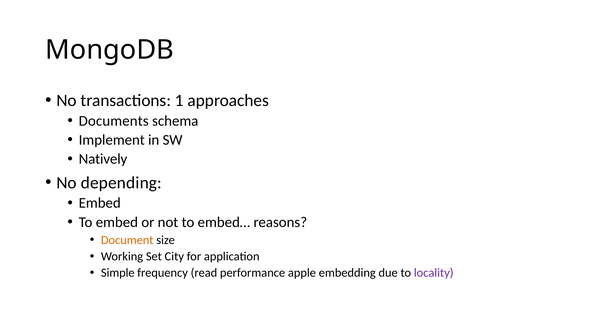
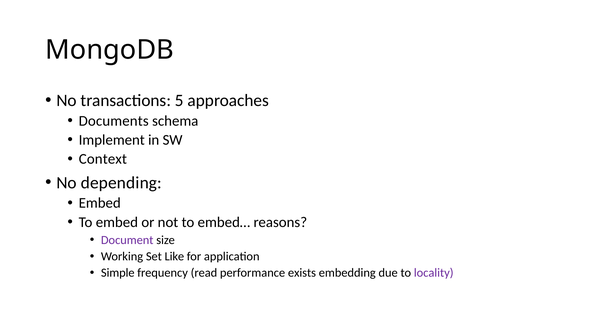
1: 1 -> 5
Natively: Natively -> Context
Document colour: orange -> purple
City: City -> Like
apple: apple -> exists
